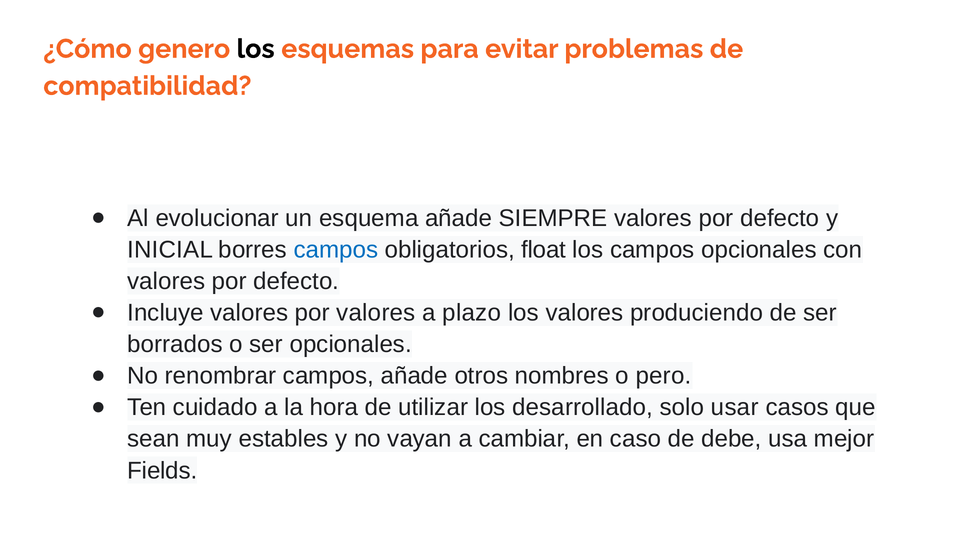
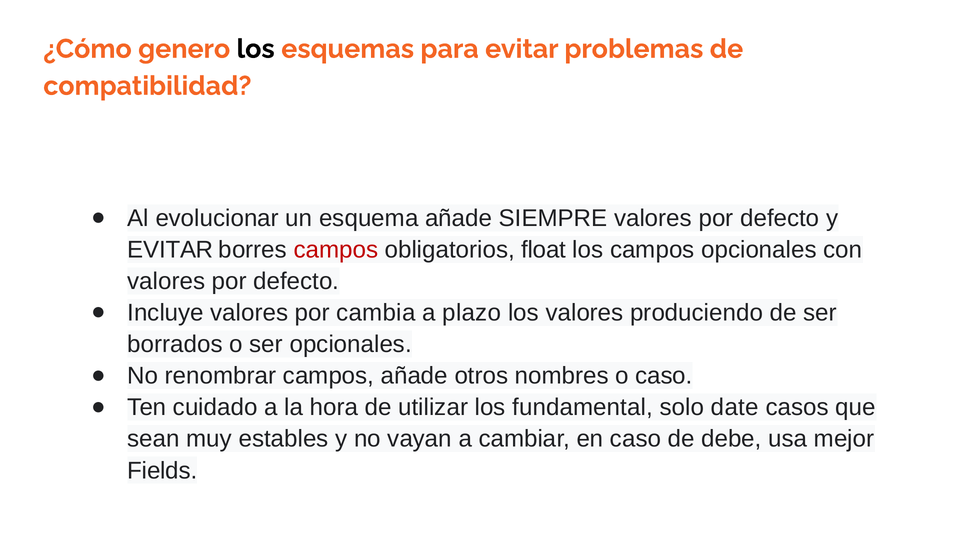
INICIAL at (170, 250): INICIAL -> EVITAR
campos at (336, 250) colour: blue -> red
por valores: valores -> cambia
o pero: pero -> caso
desarrollado: desarrollado -> fundamental
usar: usar -> date
